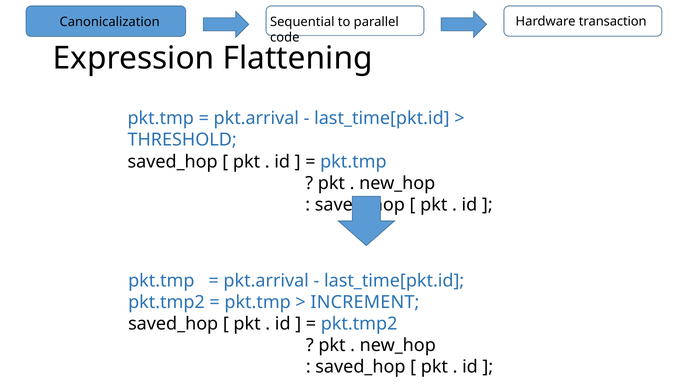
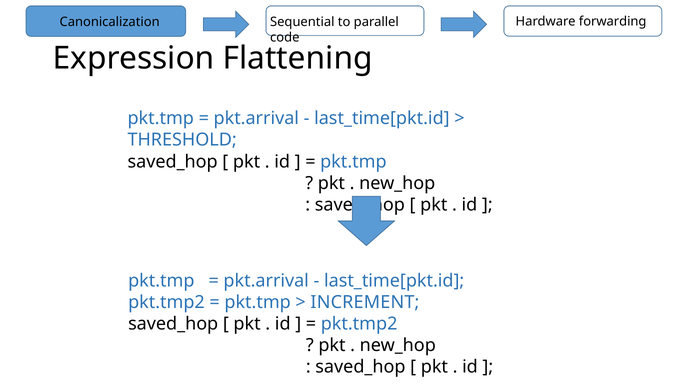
transaction: transaction -> forwarding
